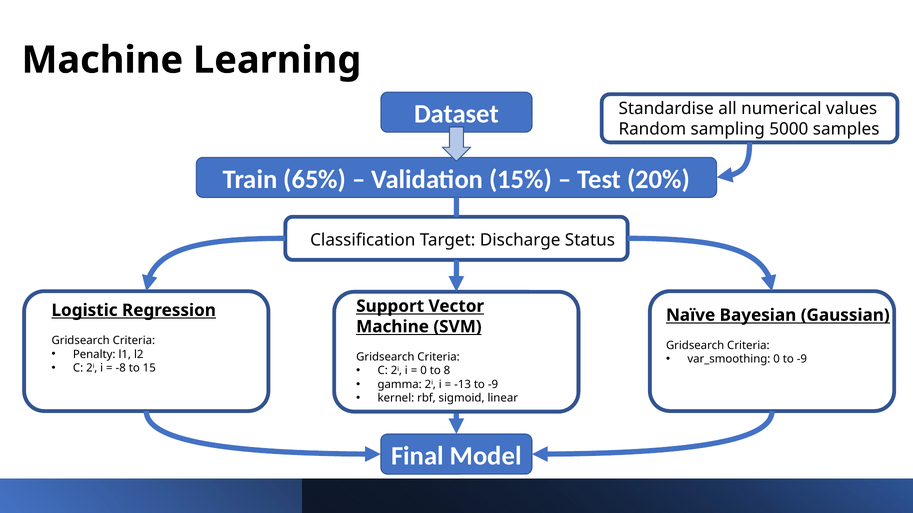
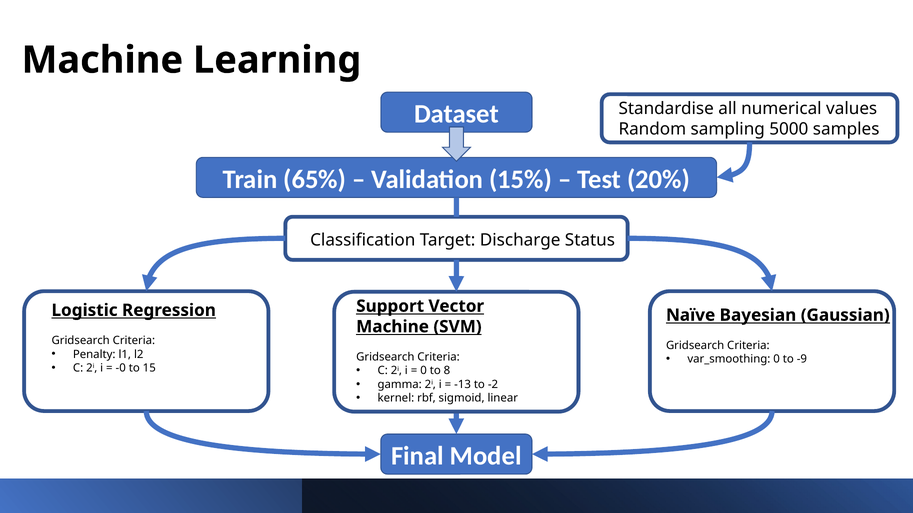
-8: -8 -> -0
-13 to -9: -9 -> -2
